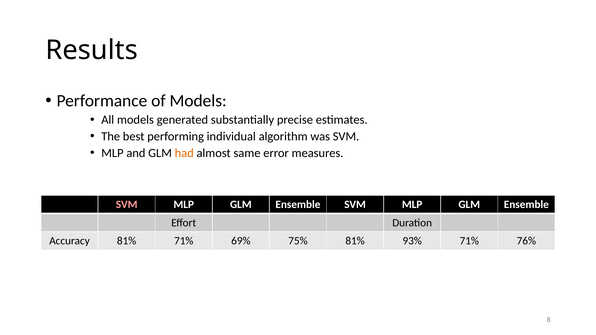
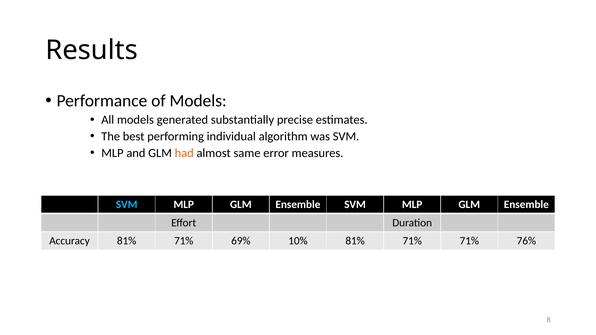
SVM at (127, 205) colour: pink -> light blue
75%: 75% -> 10%
93% at (412, 241): 93% -> 71%
